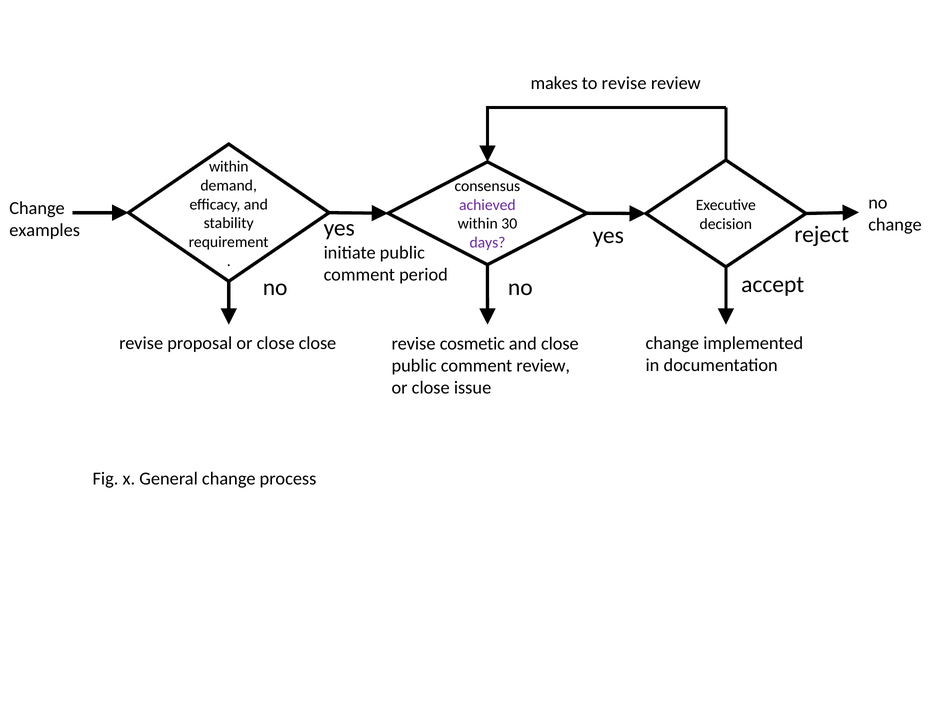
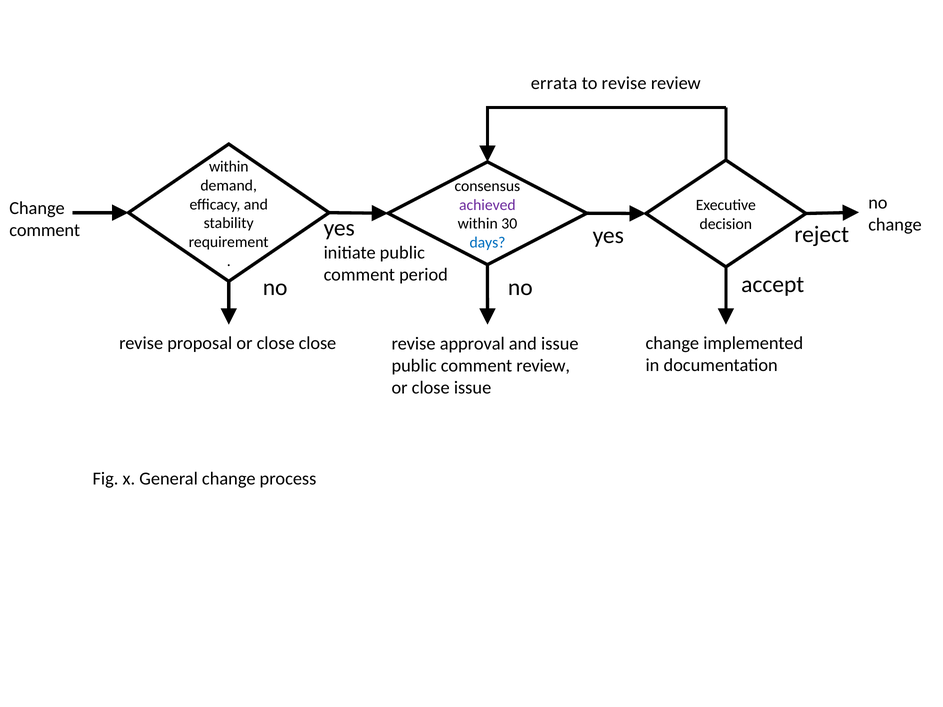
makes: makes -> errata
examples at (45, 230): examples -> comment
days colour: purple -> blue
cosmetic: cosmetic -> approval
and close: close -> issue
